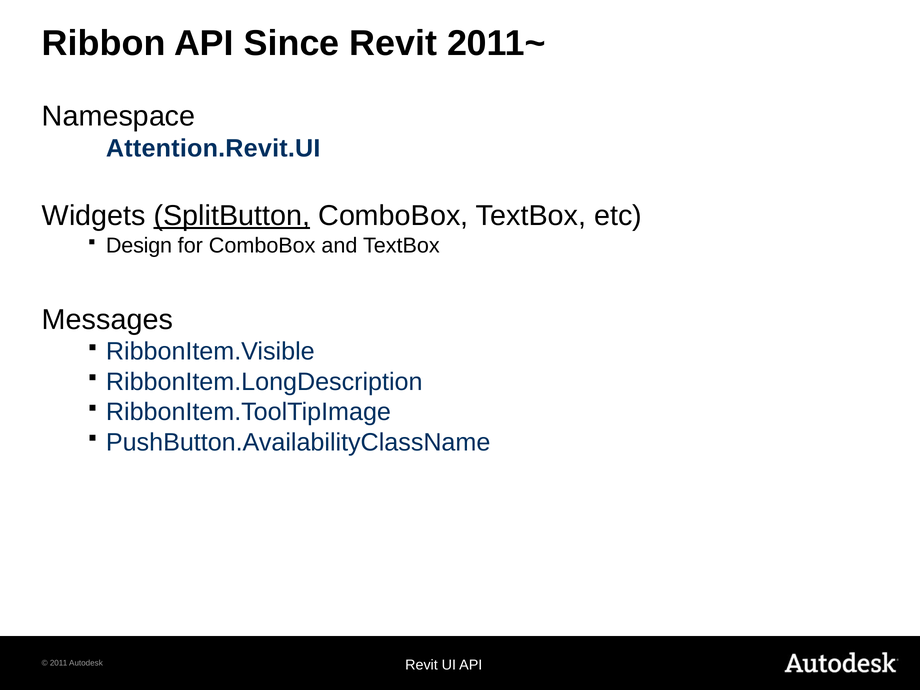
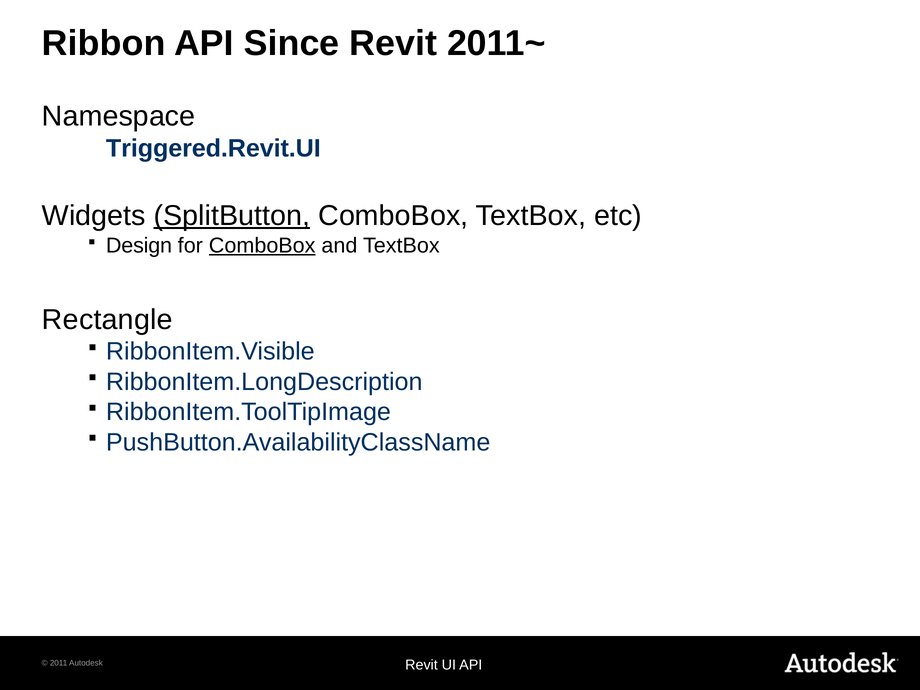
Attention.Revit.UI: Attention.Revit.UI -> Triggered.Revit.UI
ComboBox at (262, 245) underline: none -> present
Messages: Messages -> Rectangle
